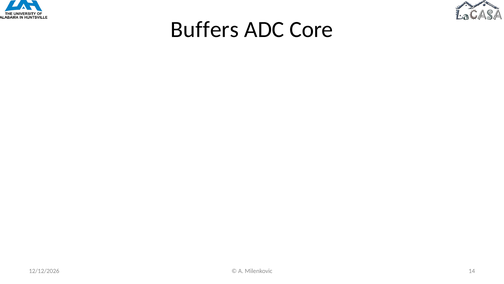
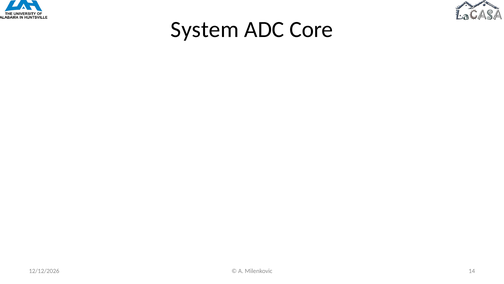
Buffers: Buffers -> System
